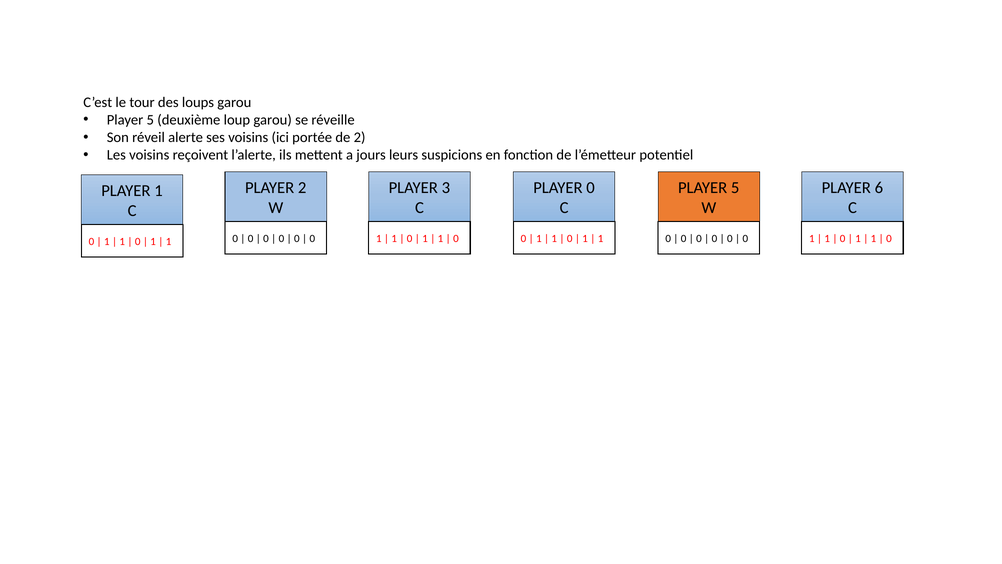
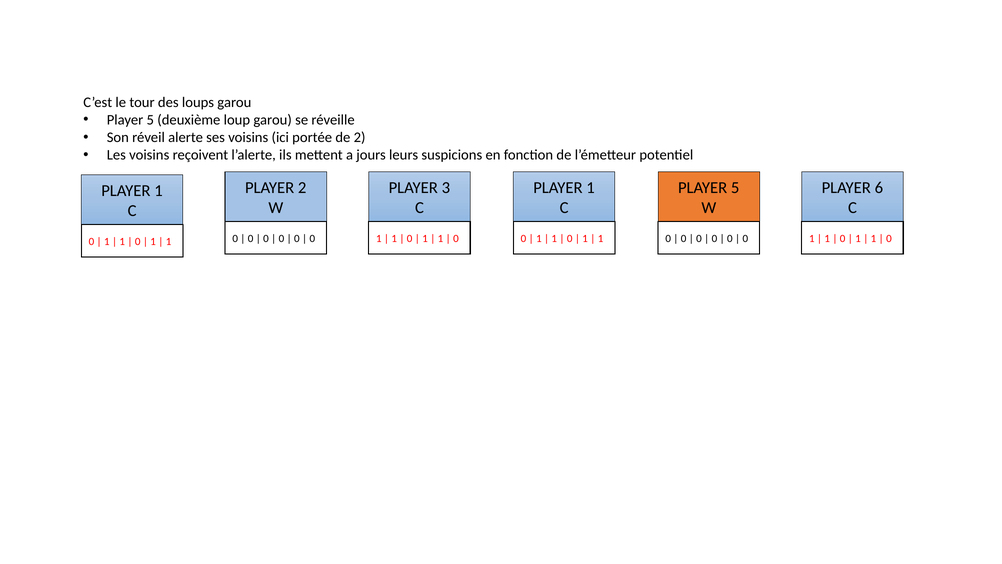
0 at (591, 188): 0 -> 1
